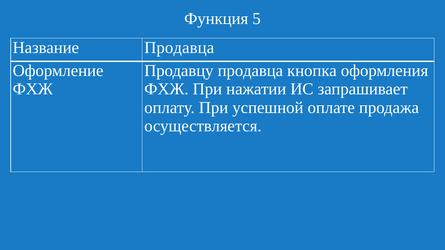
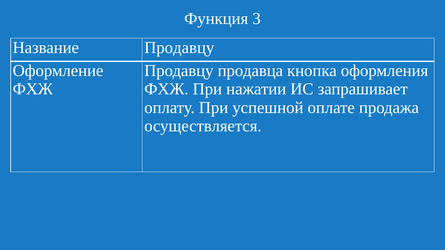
5: 5 -> 3
Название Продавца: Продавца -> Продавцу
